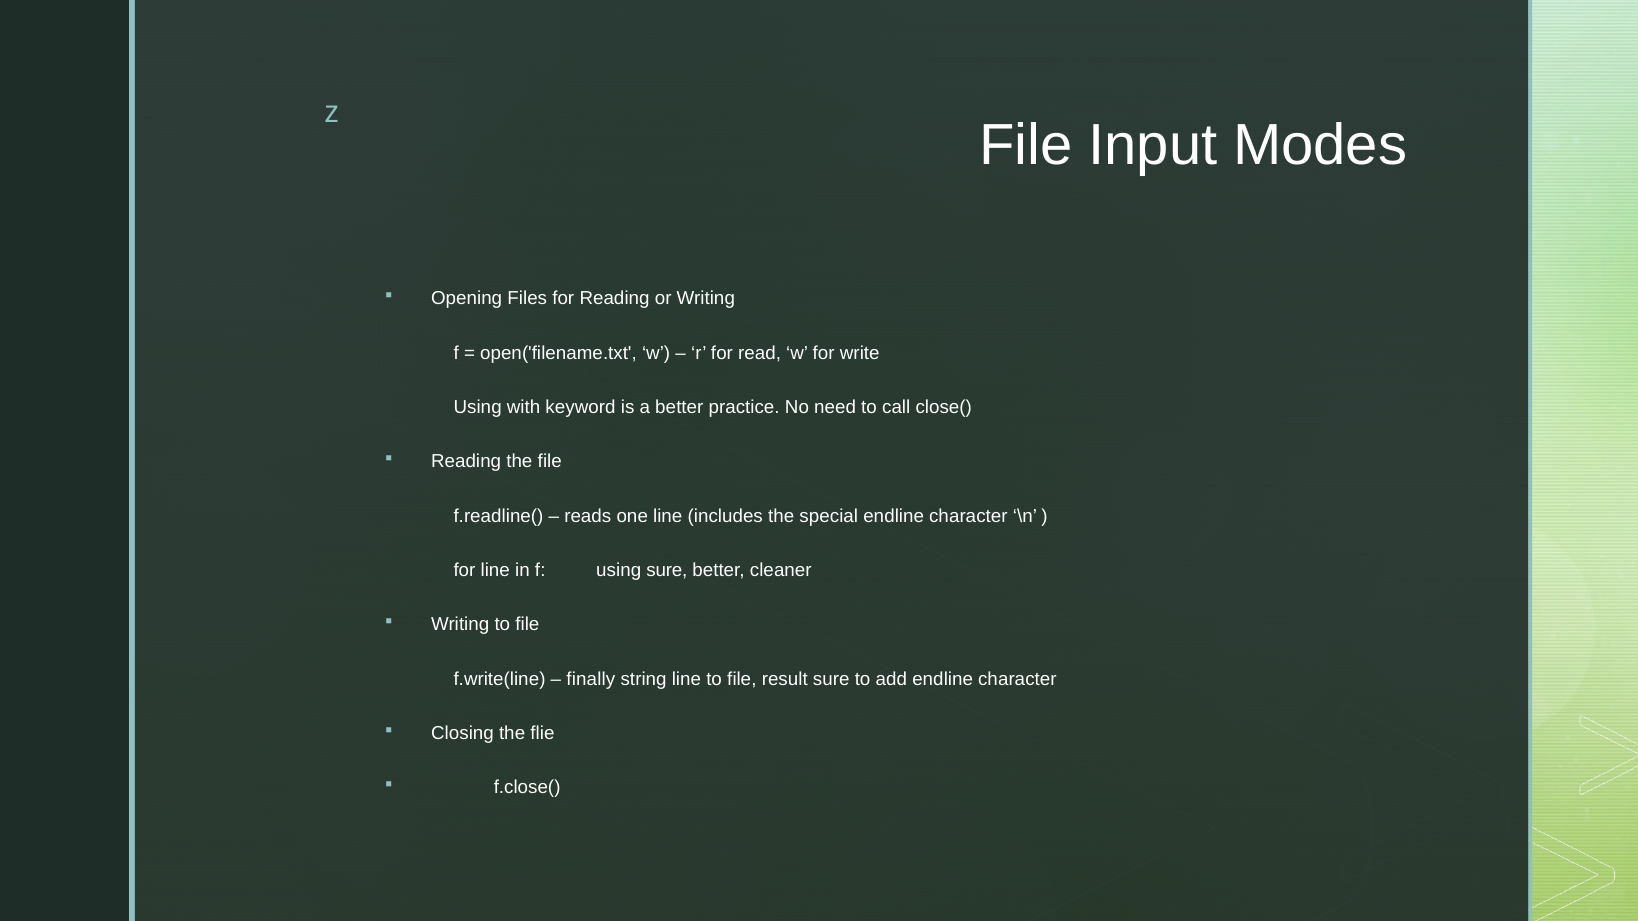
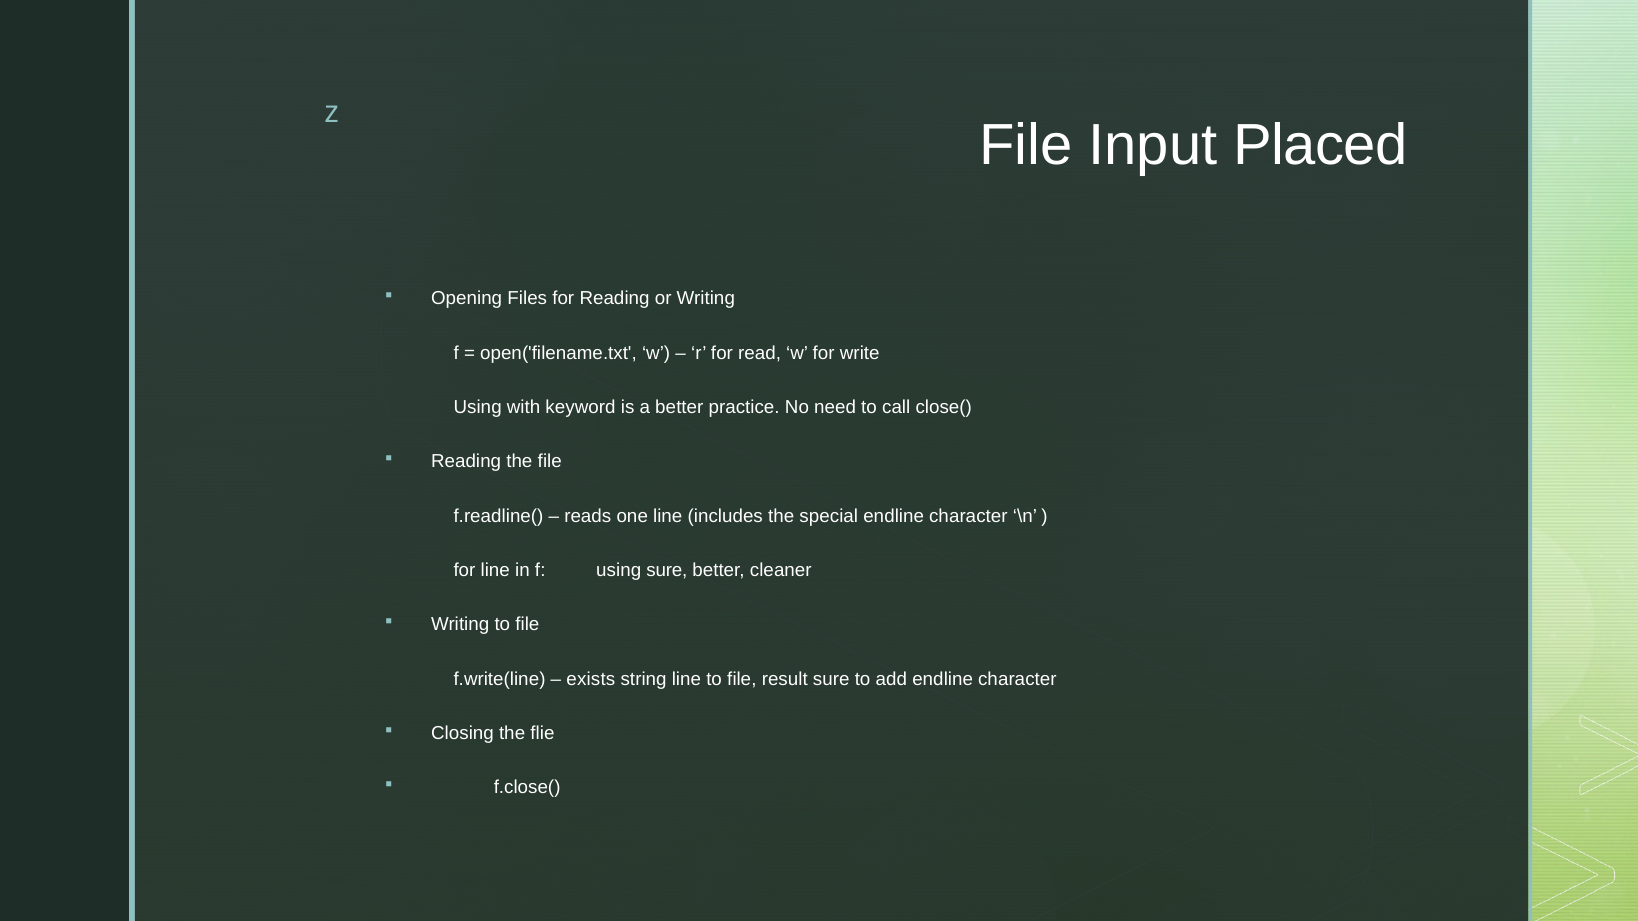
Modes: Modes -> Placed
finally: finally -> exists
